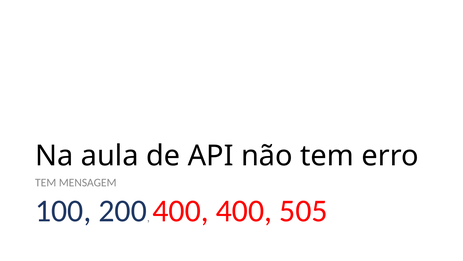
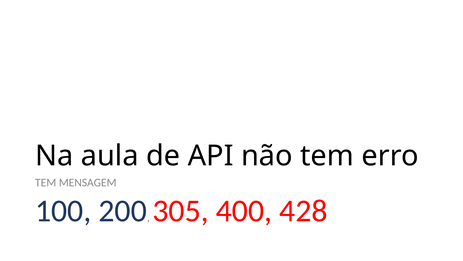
400 at (181, 210): 400 -> 305
505: 505 -> 428
